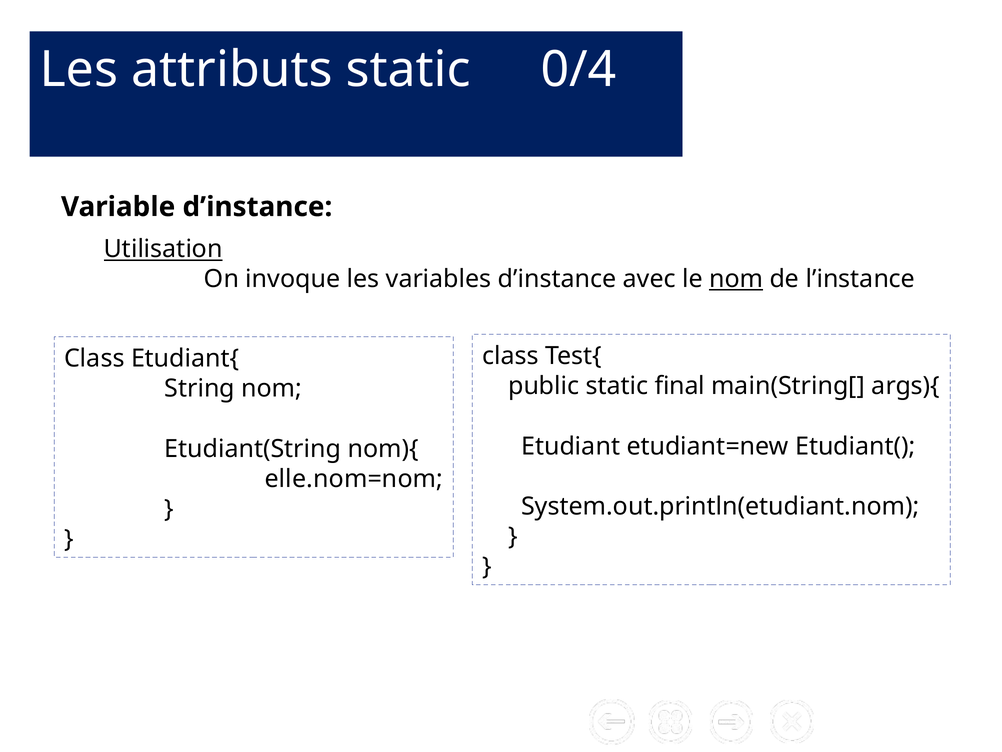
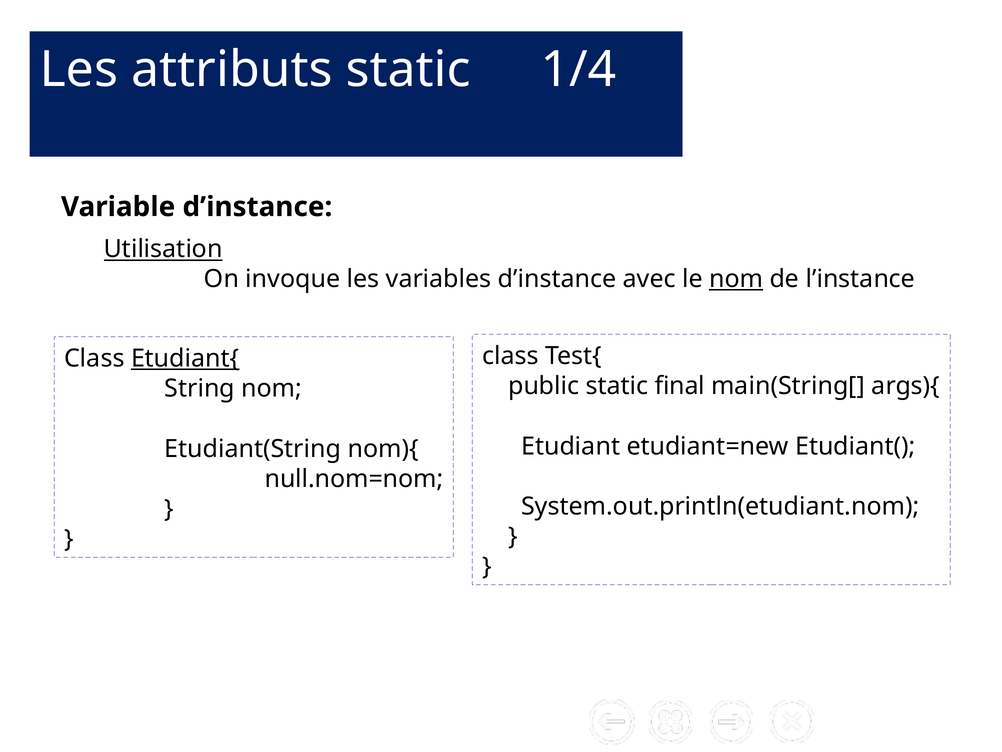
0/4: 0/4 -> 1/4
Etudiant{ underline: none -> present
elle.nom=nom: elle.nom=nom -> null.nom=nom
